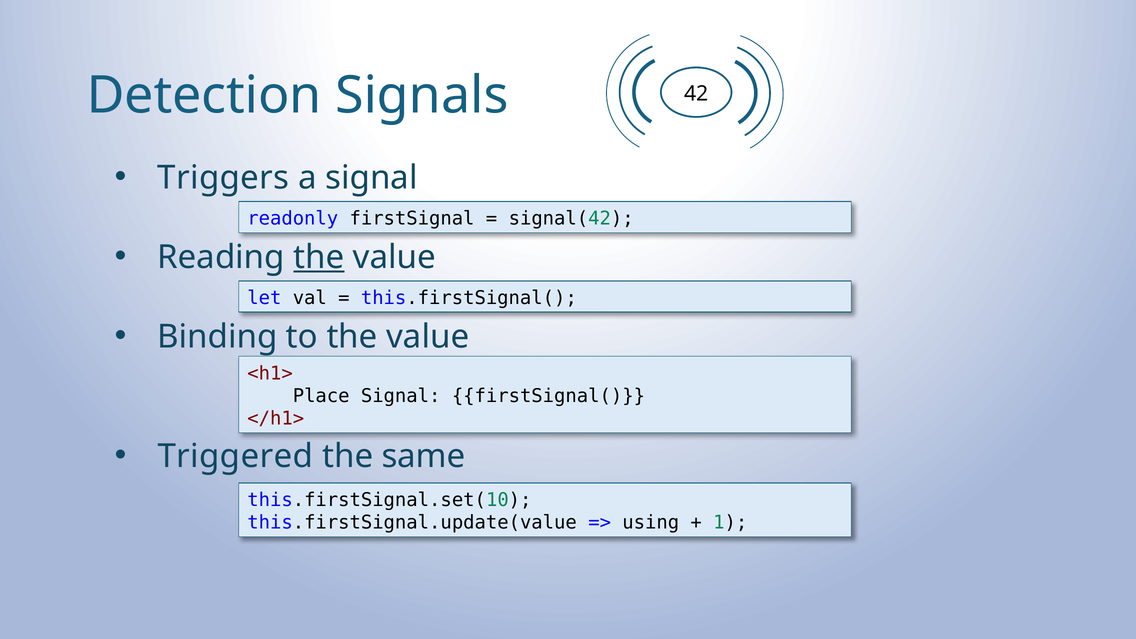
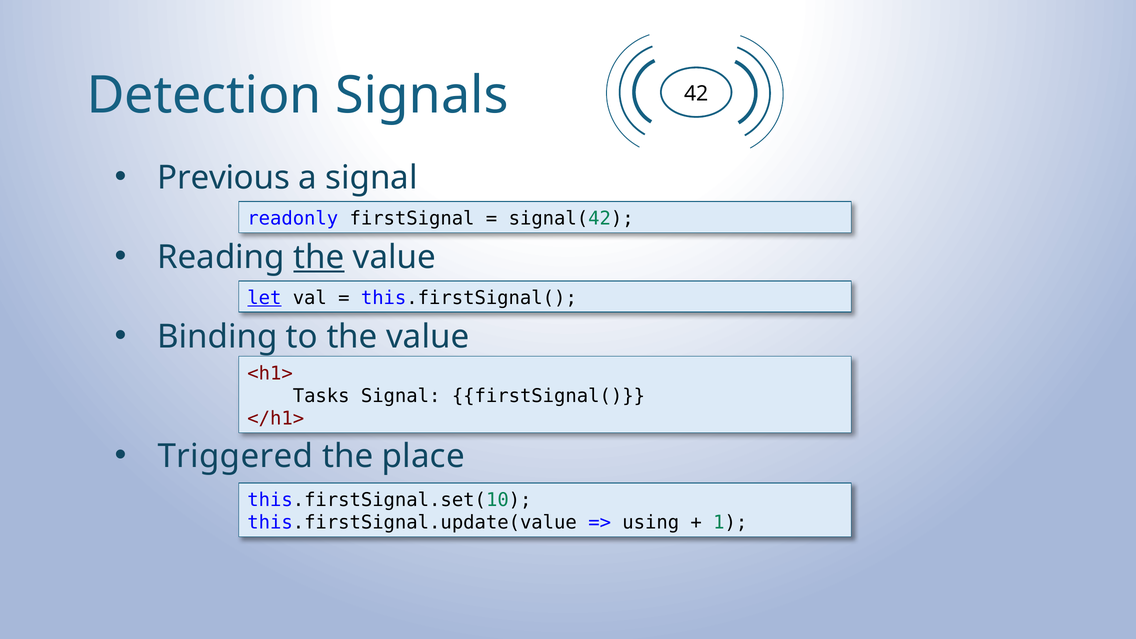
Triggers: Triggers -> Previous
let underline: none -> present
Place: Place -> Tasks
same: same -> place
